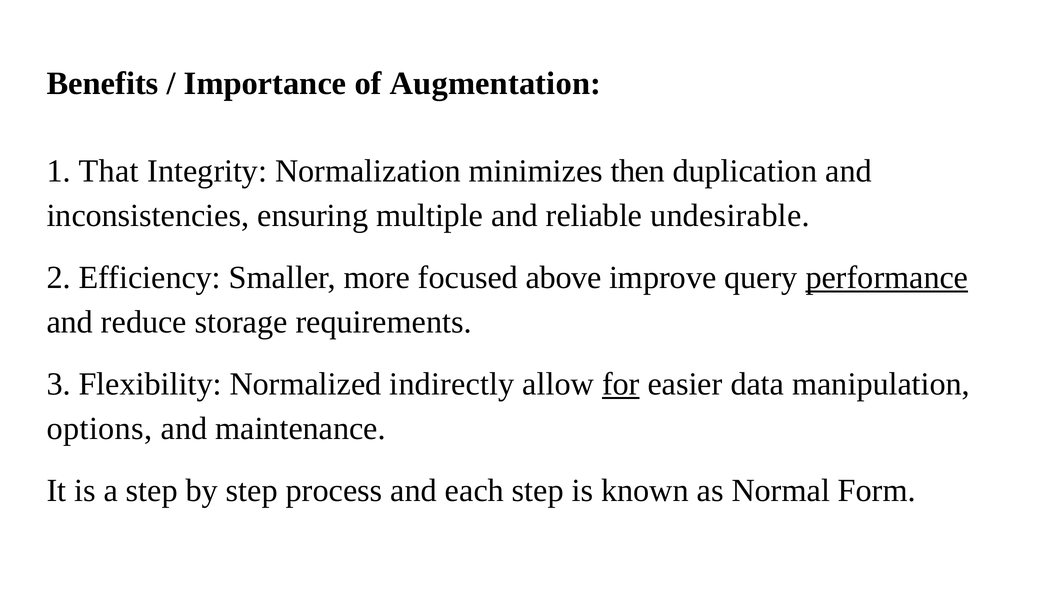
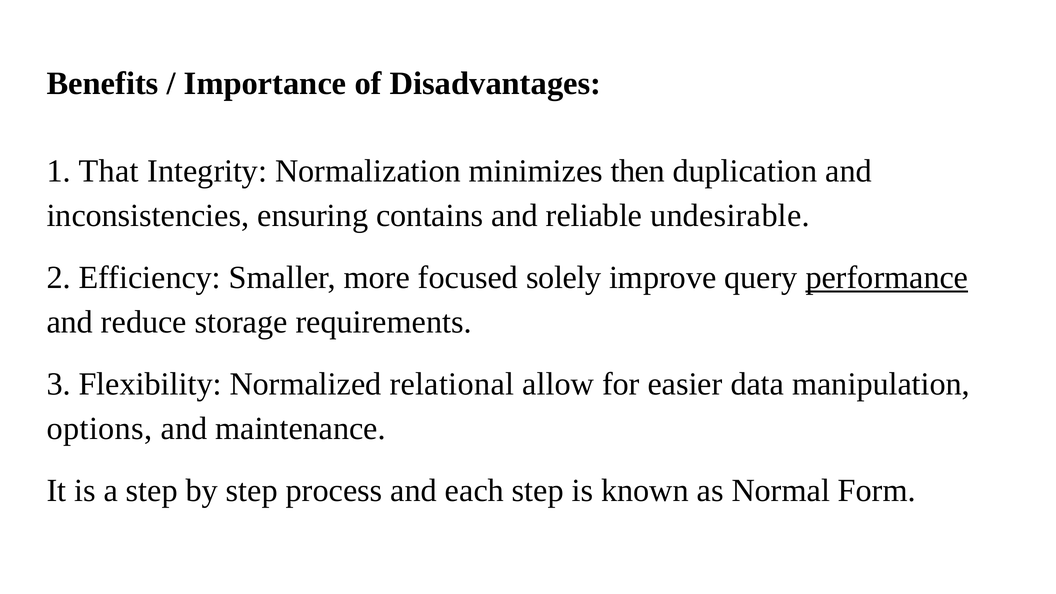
Augmentation: Augmentation -> Disadvantages
multiple: multiple -> contains
above: above -> solely
indirectly: indirectly -> relational
for underline: present -> none
